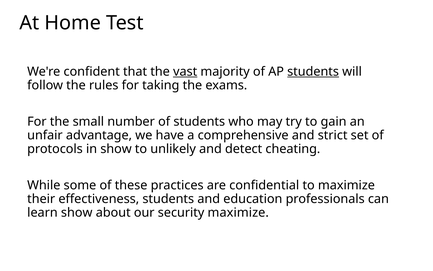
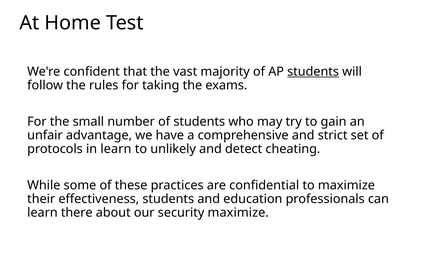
vast underline: present -> none
in show: show -> learn
learn show: show -> there
